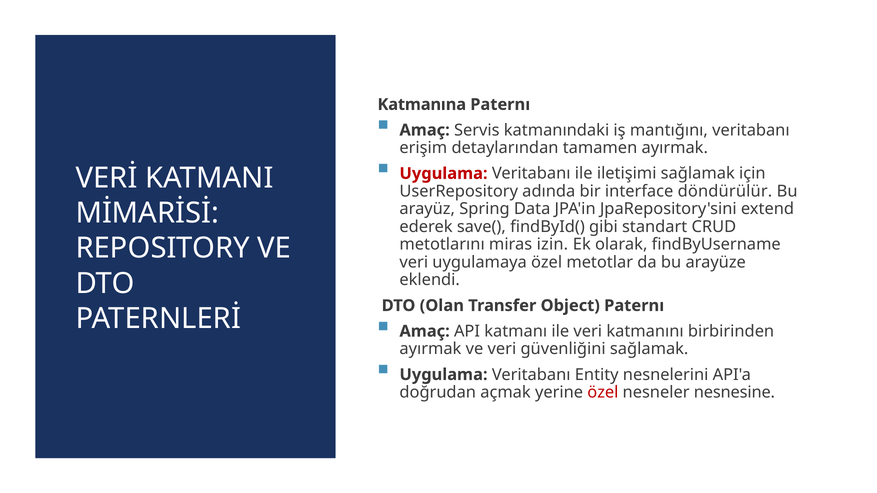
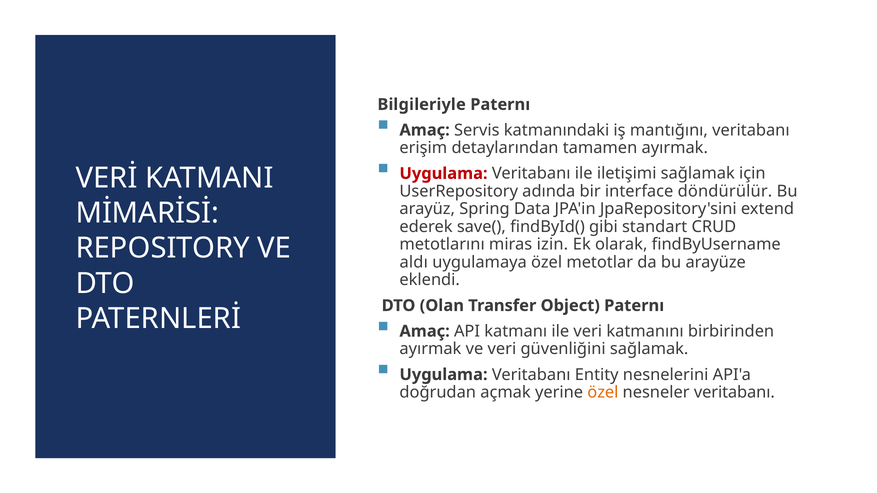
Katmanına: Katmanına -> Bilgileriyle
veri at (414, 262): veri -> aldı
özel at (603, 393) colour: red -> orange
nesneler nesnesine: nesnesine -> veritabanı
